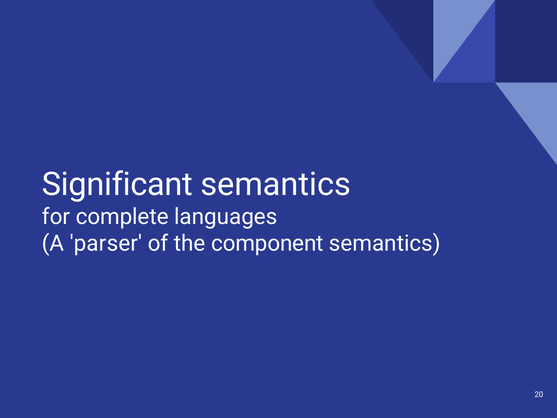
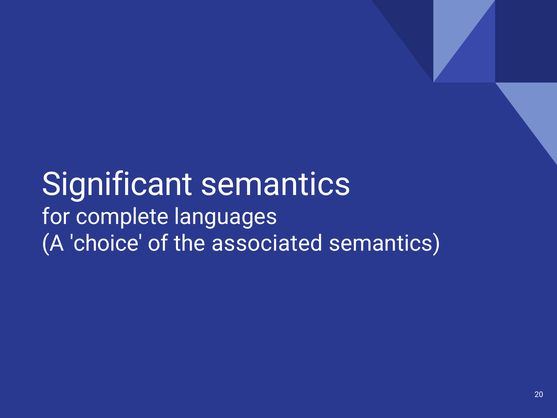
parser: parser -> choice
component: component -> associated
